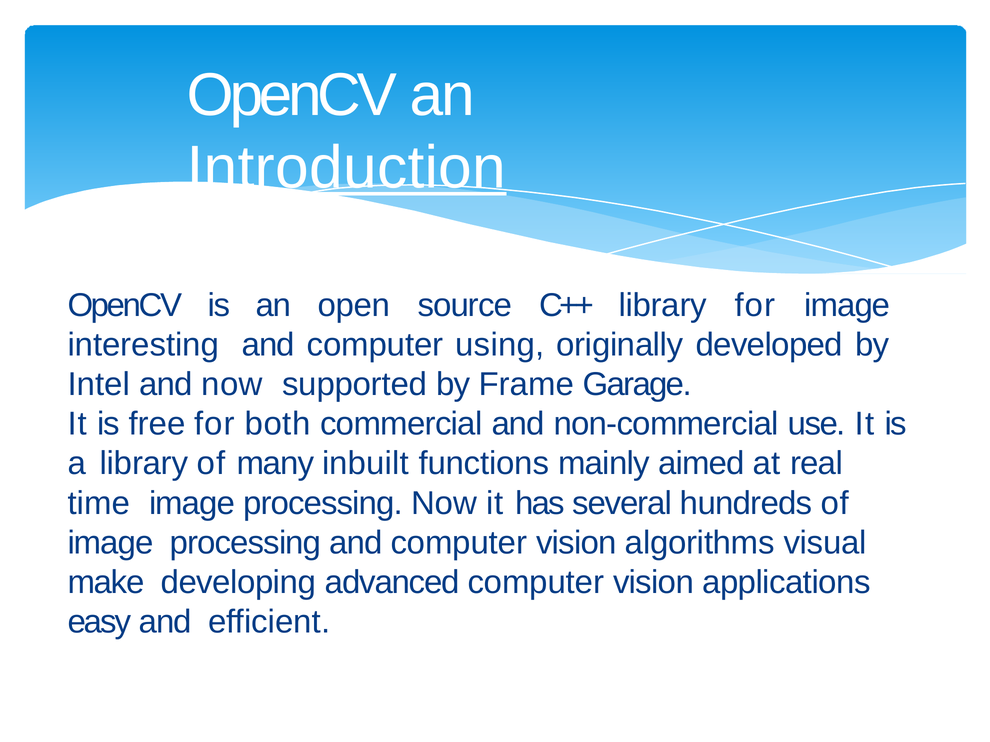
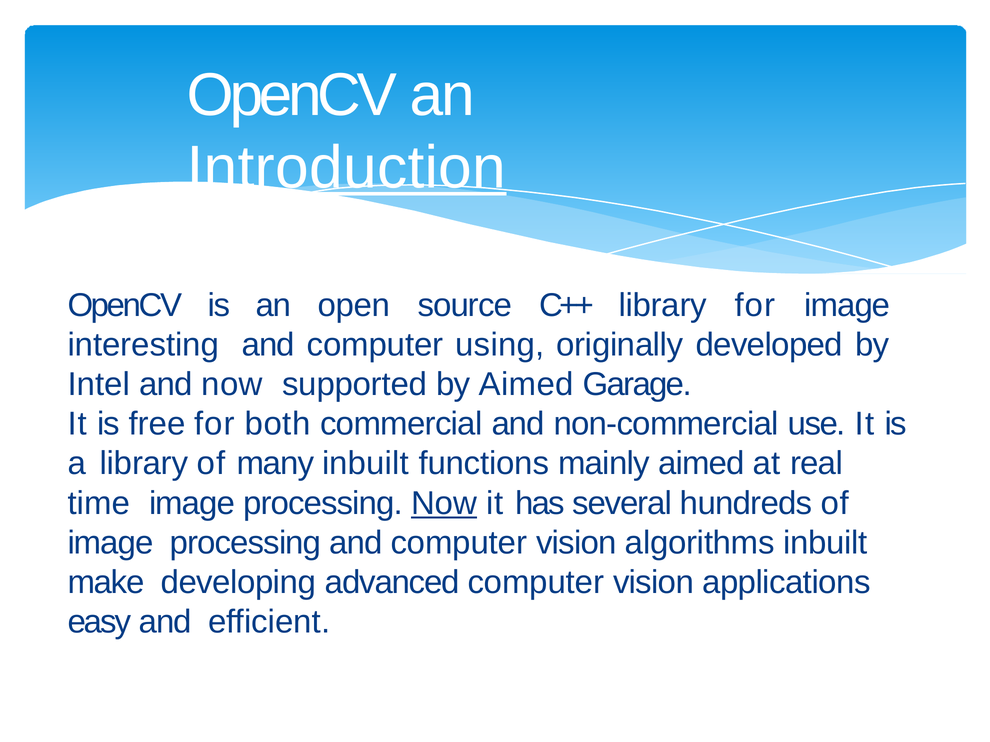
by Frame: Frame -> Aimed
Now at (444, 503) underline: none -> present
algorithms visual: visual -> inbuilt
